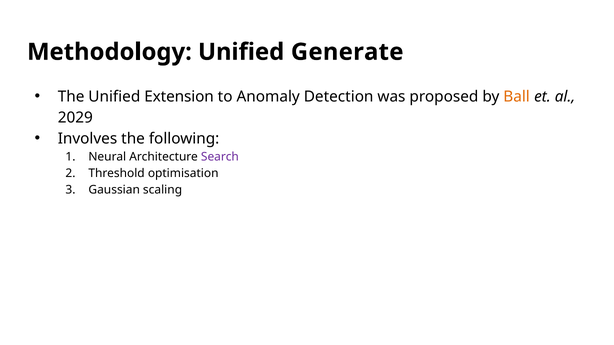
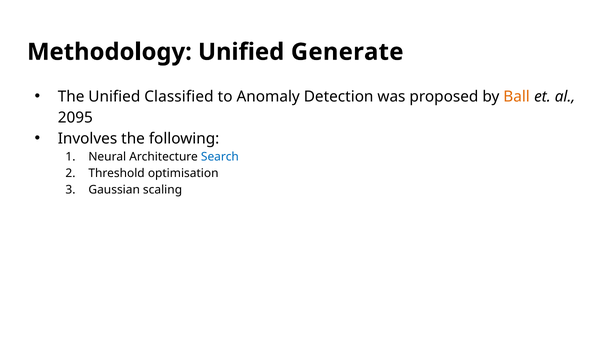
Extension: Extension -> Classified
2029: 2029 -> 2095
Search colour: purple -> blue
